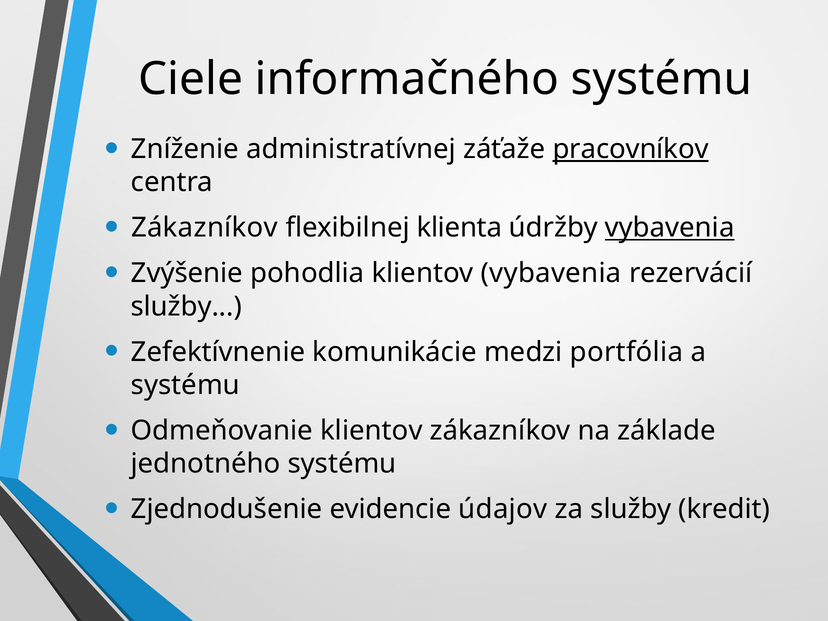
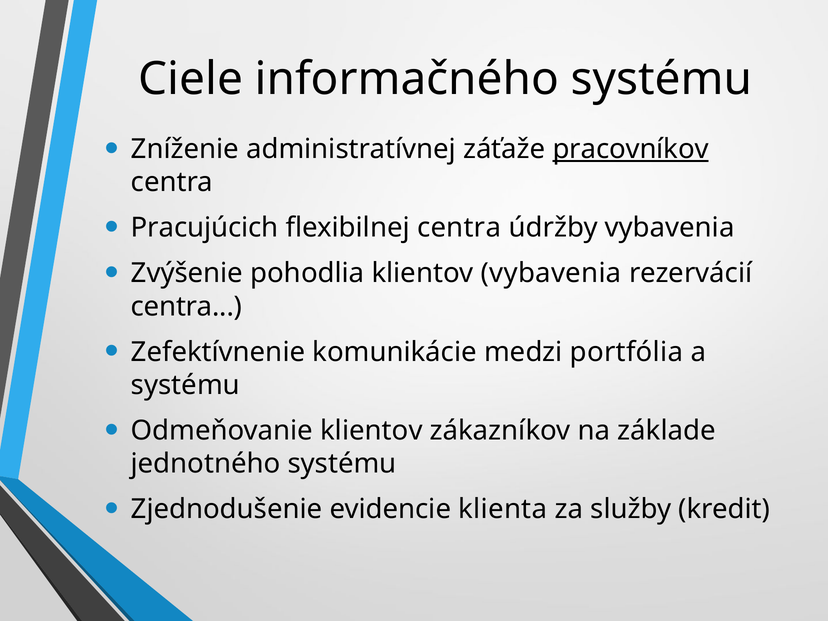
Zákazníkov at (204, 228): Zákazníkov -> Pracujúcich
flexibilnej klienta: klienta -> centra
vybavenia at (670, 228) underline: present -> none
služby at (186, 306): služby -> centra
údajov: údajov -> klienta
